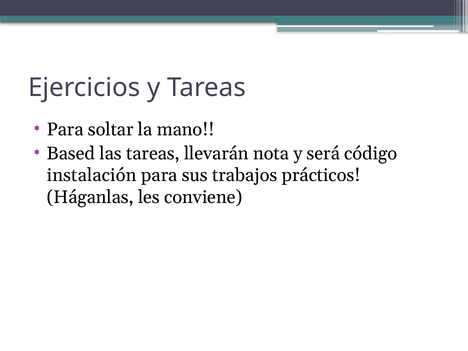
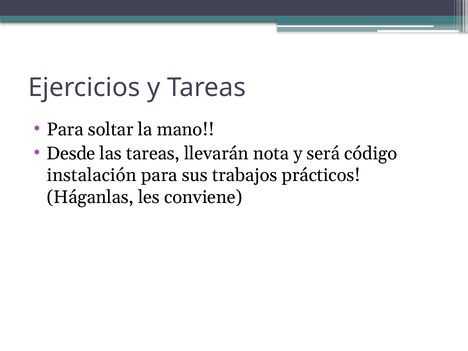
Based: Based -> Desde
